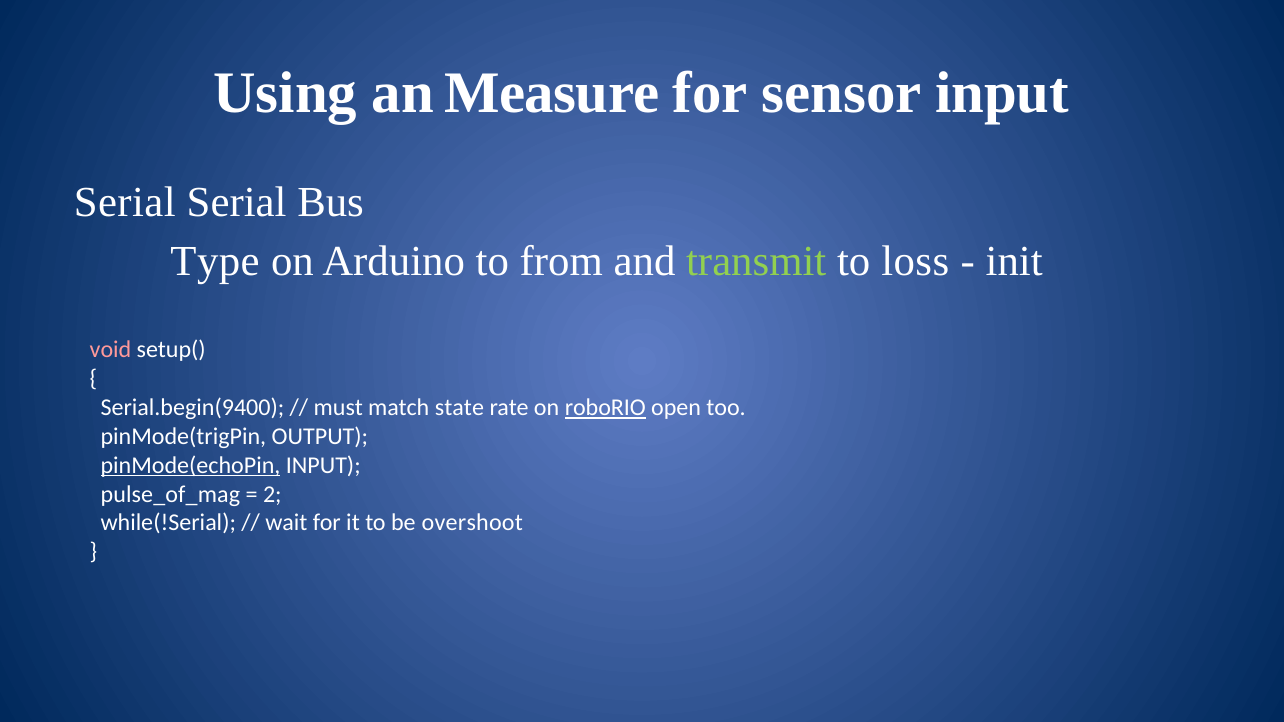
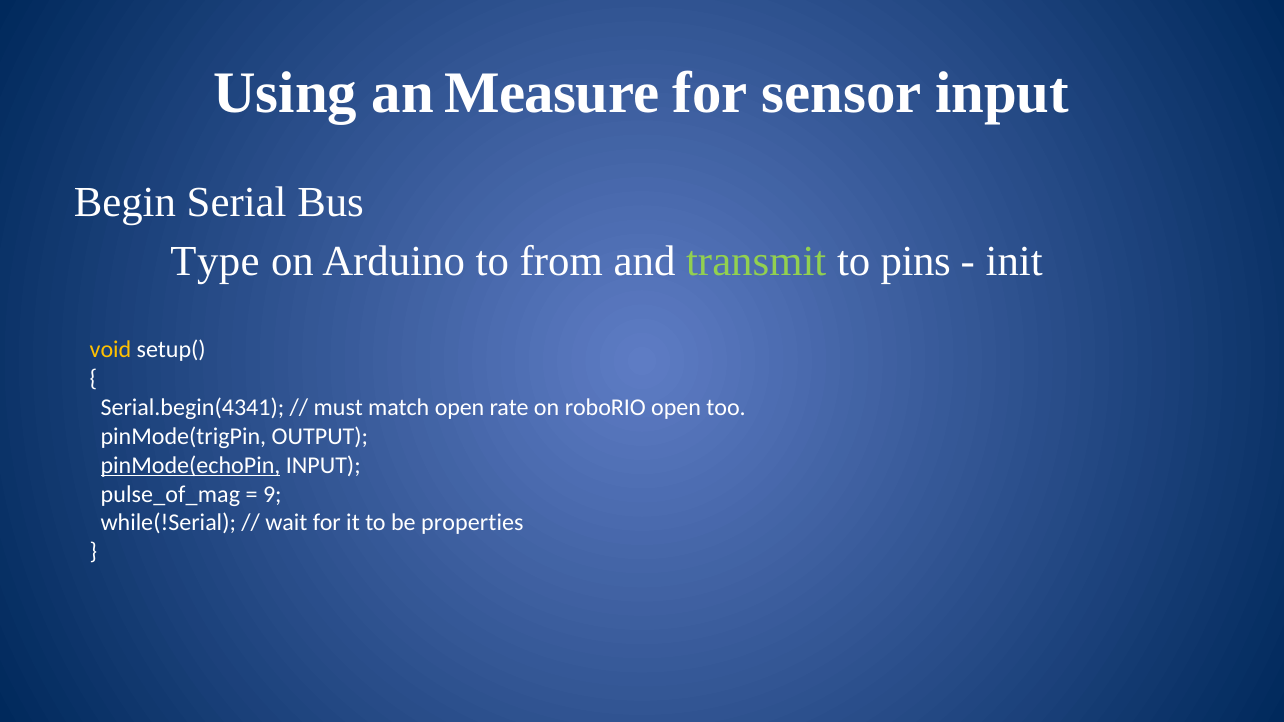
Serial at (125, 202): Serial -> Begin
loss: loss -> pins
void colour: pink -> yellow
Serial.begin(9400: Serial.begin(9400 -> Serial.begin(4341
match state: state -> open
roboRIO underline: present -> none
2: 2 -> 9
overshoot: overshoot -> properties
